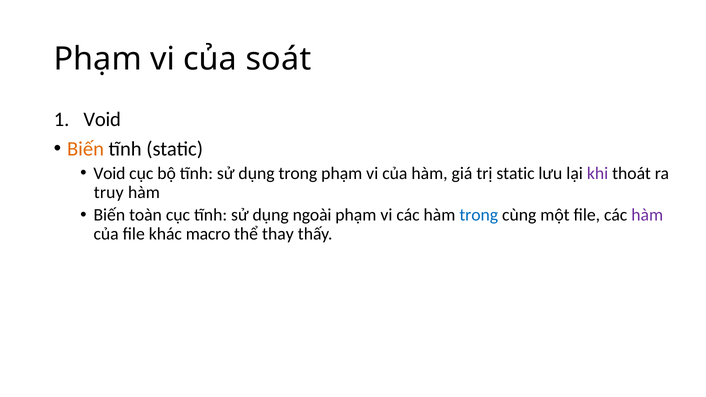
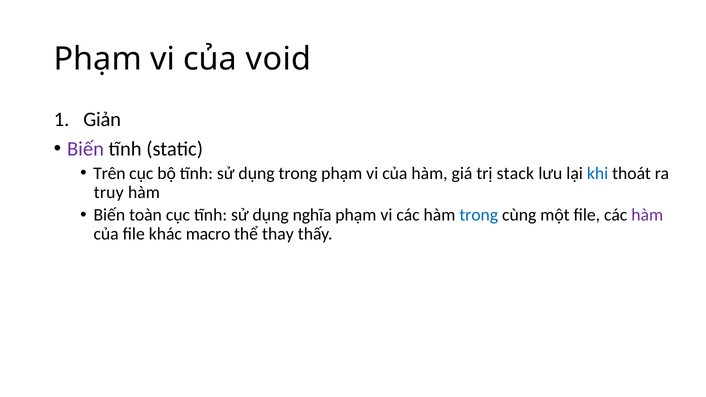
soát: soát -> void
Void at (102, 119): Void -> Giản
Biến at (86, 149) colour: orange -> purple
Void at (109, 173): Void -> Trên
trị static: static -> stack
khi colour: purple -> blue
ngoài: ngoài -> nghĩa
